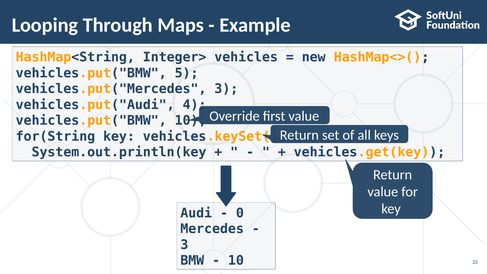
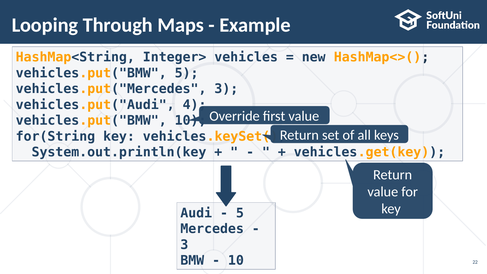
0 at (240, 213): 0 -> 5
